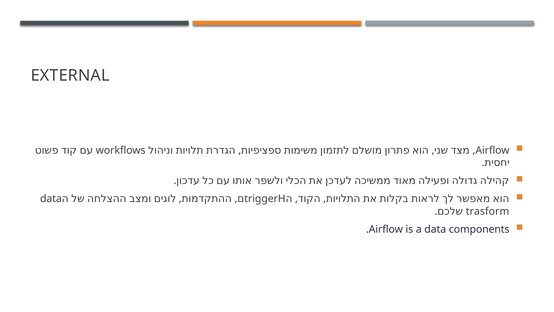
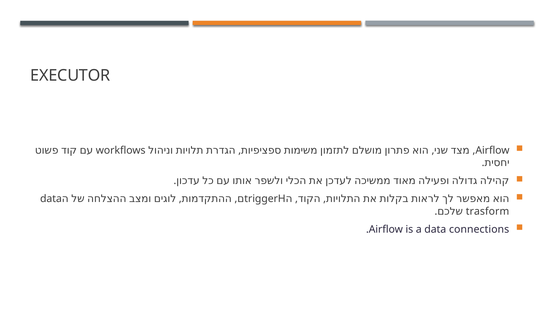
EXTERNAL: EXTERNAL -> EXECUTOR
components: components -> connections
